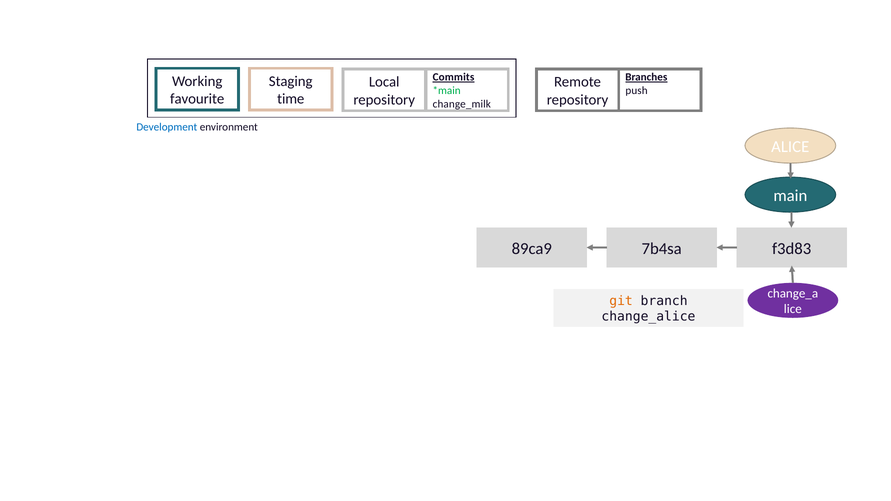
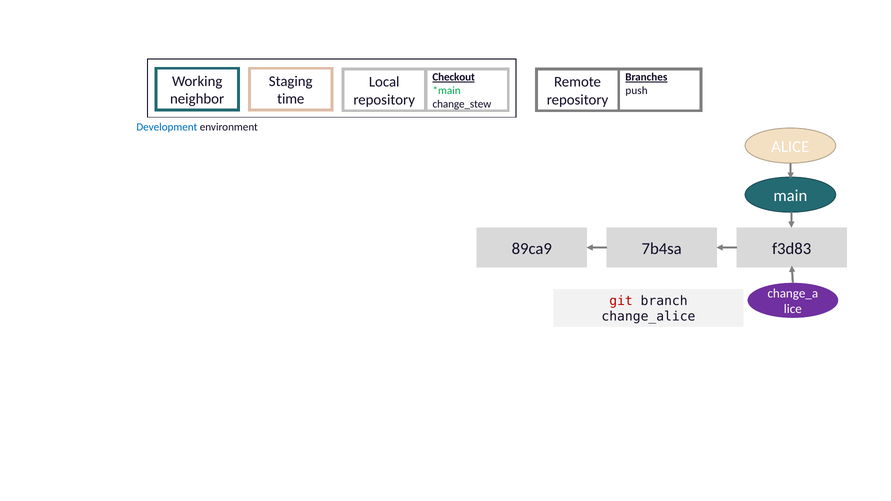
Commits: Commits -> Checkout
favourite: favourite -> neighbor
change_milk: change_milk -> change_stew
git colour: orange -> red
